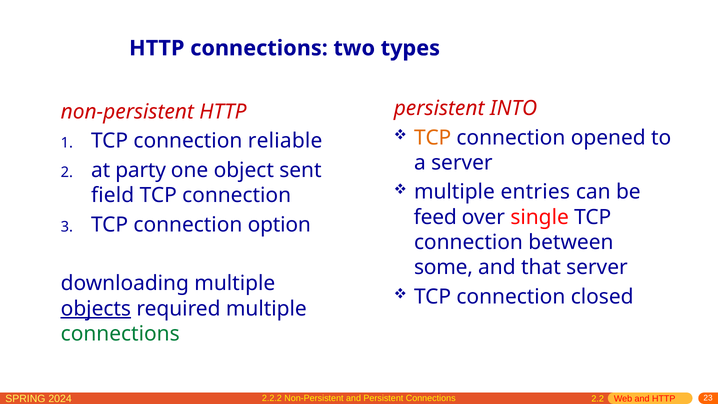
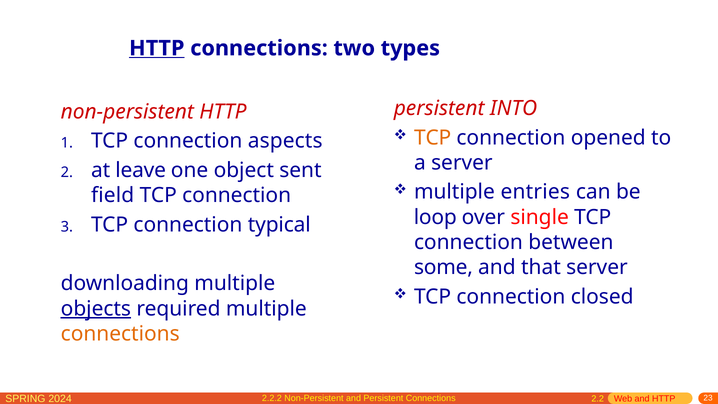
HTTP at (157, 48) underline: none -> present
reliable: reliable -> aspects
party: party -> leave
feed: feed -> loop
option: option -> typical
connections at (120, 334) colour: green -> orange
